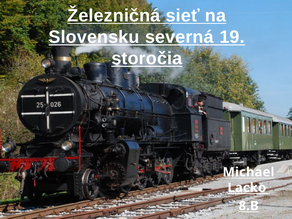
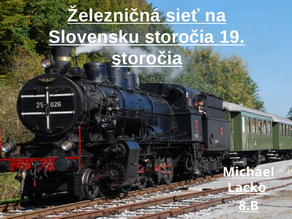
Slovensku severná: severná -> storočia
